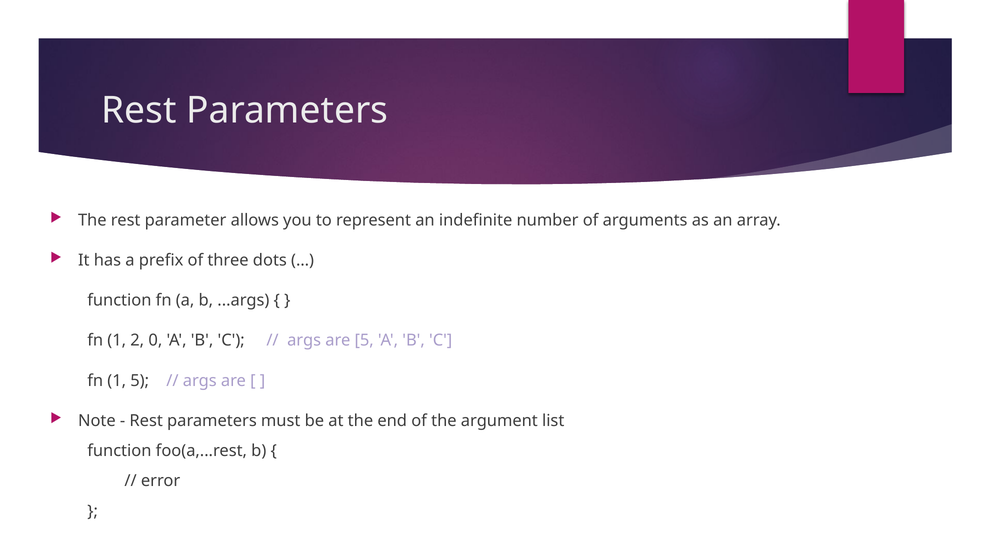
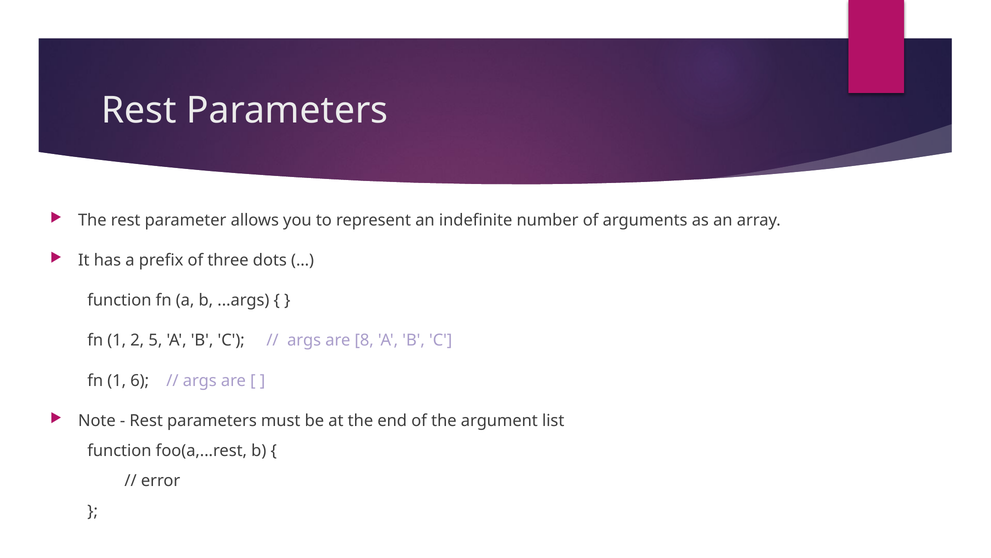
0: 0 -> 5
are 5: 5 -> 8
1 5: 5 -> 6
